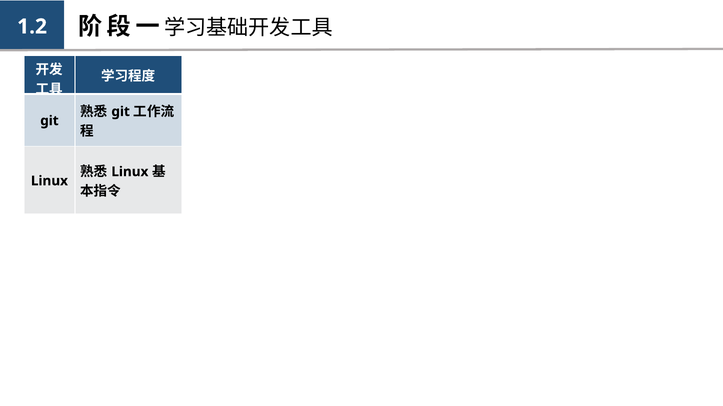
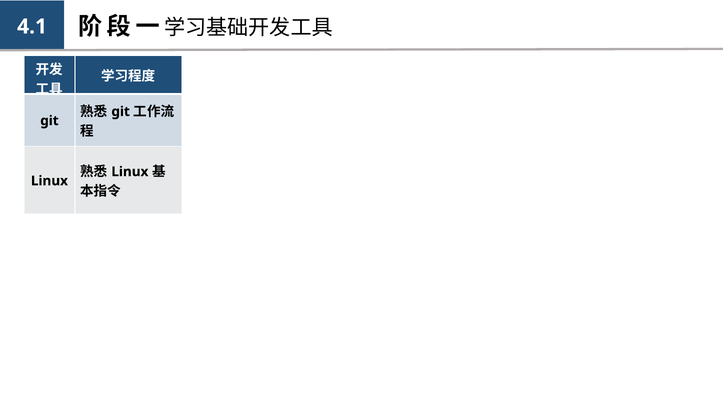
1.2: 1.2 -> 4.1
